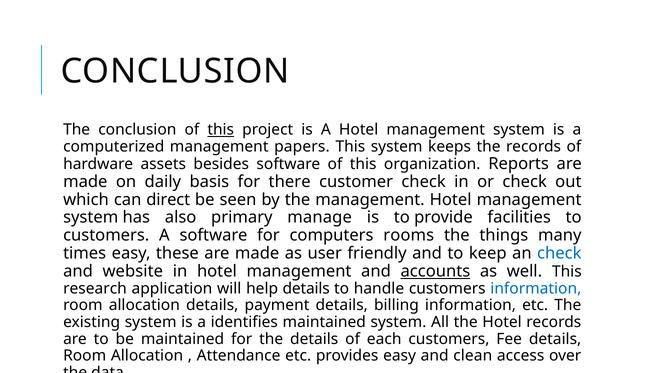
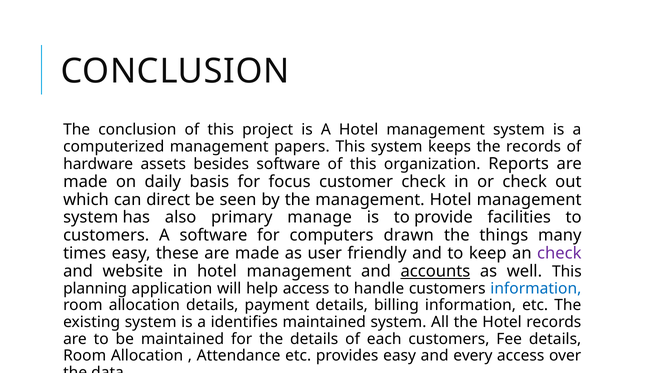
this at (221, 130) underline: present -> none
there: there -> focus
rooms: rooms -> drawn
check at (559, 253) colour: blue -> purple
research: research -> planning
help details: details -> access
clean: clean -> every
